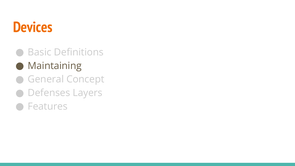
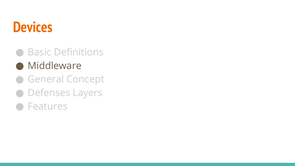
Maintaining: Maintaining -> Middleware
